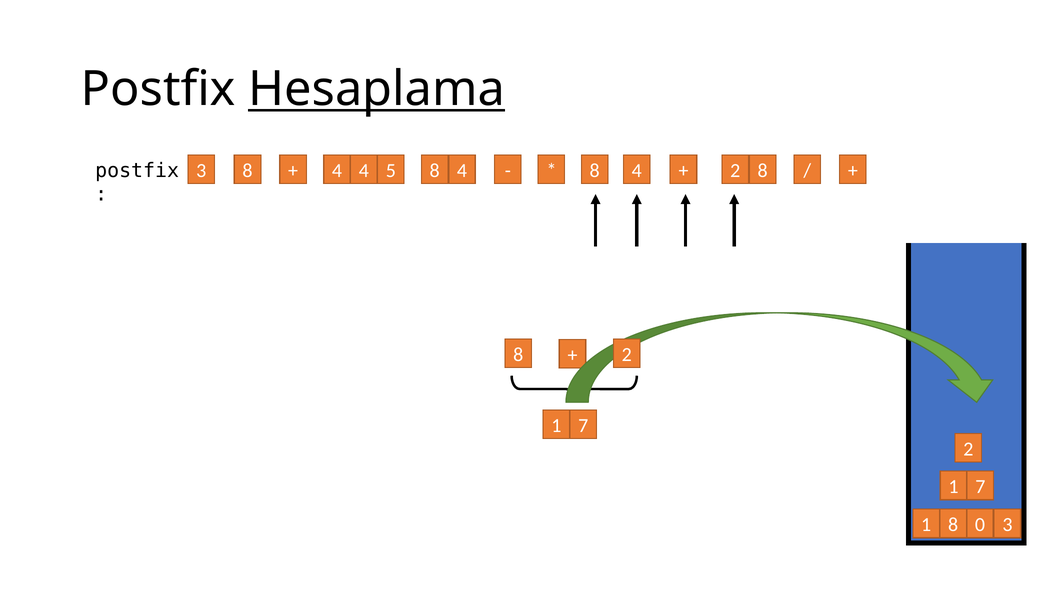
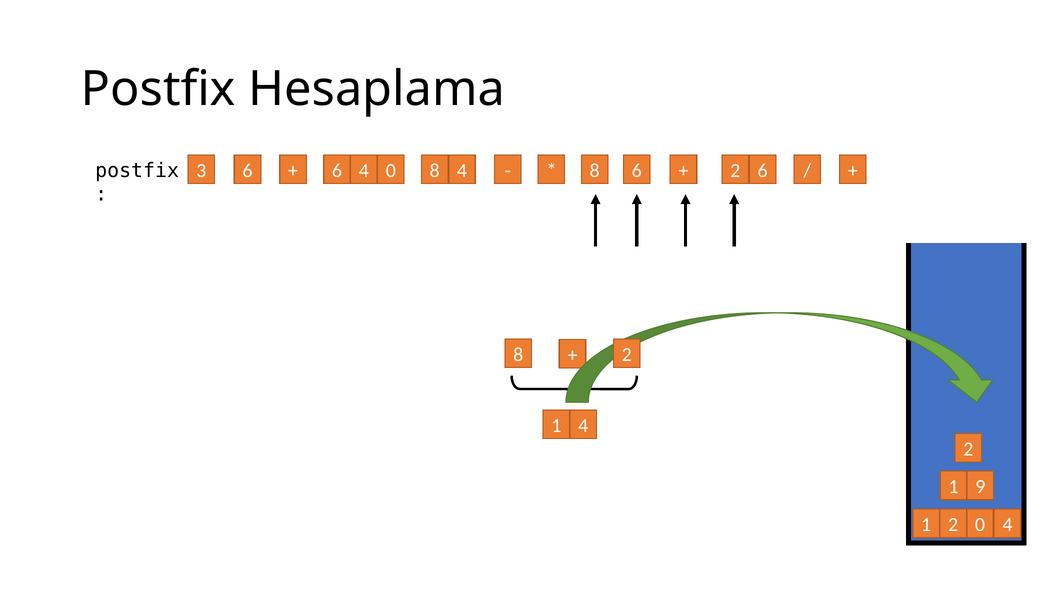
Hesaplama underline: present -> none
8 at (248, 170): 8 -> 6
4 at (337, 170): 4 -> 6
4 5: 5 -> 0
8 4: 4 -> 6
2 8: 8 -> 6
7 at (583, 425): 7 -> 4
7 at (980, 486): 7 -> 9
1 8: 8 -> 2
3 at (1007, 524): 3 -> 4
